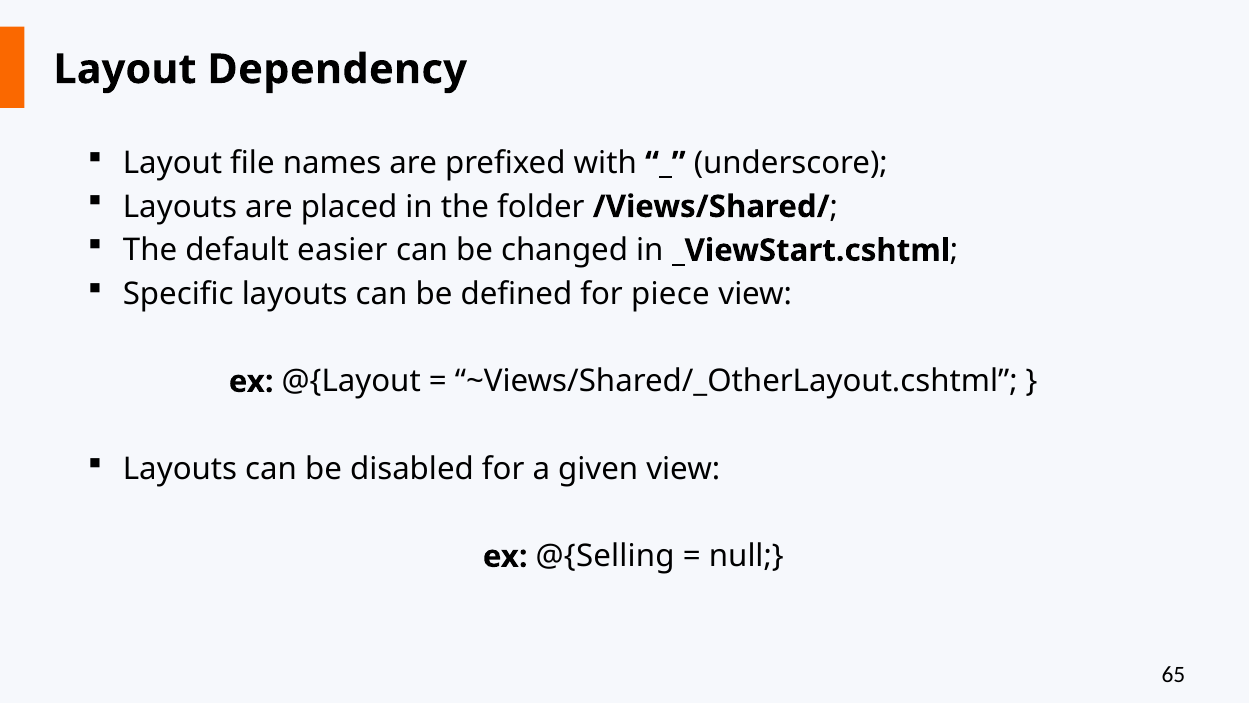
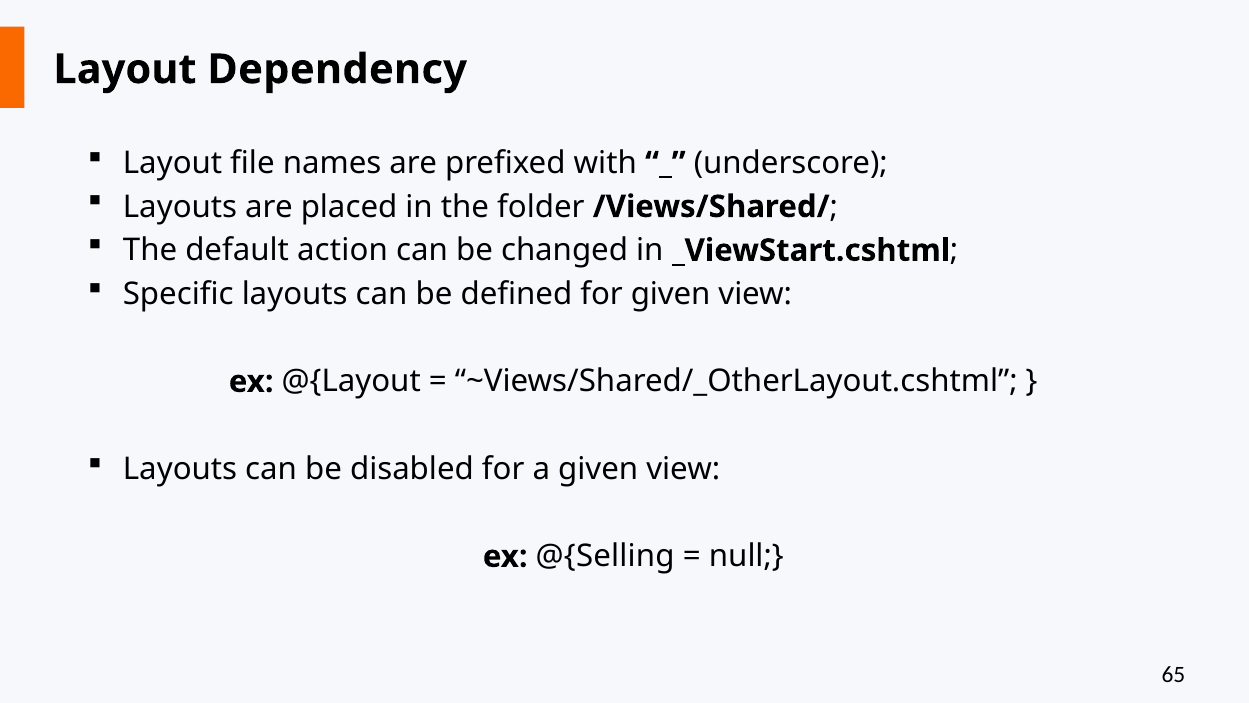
easier: easier -> action
for piece: piece -> given
